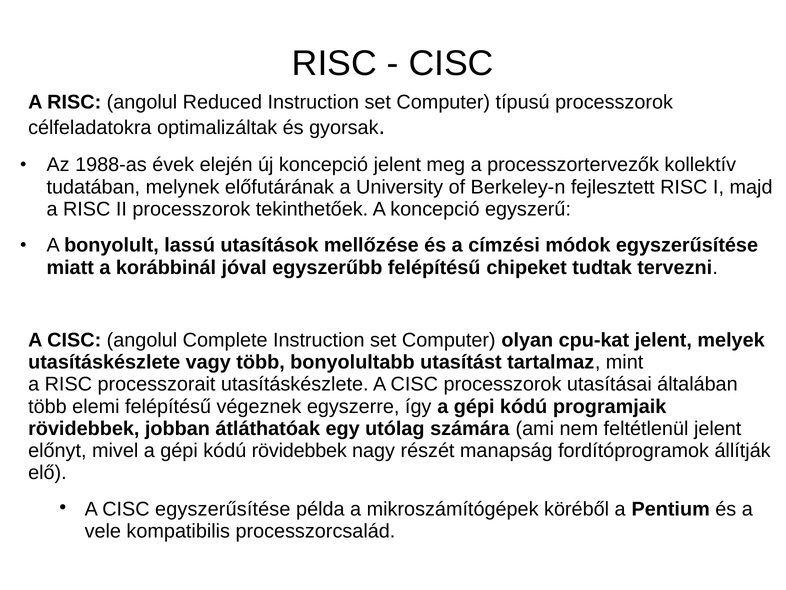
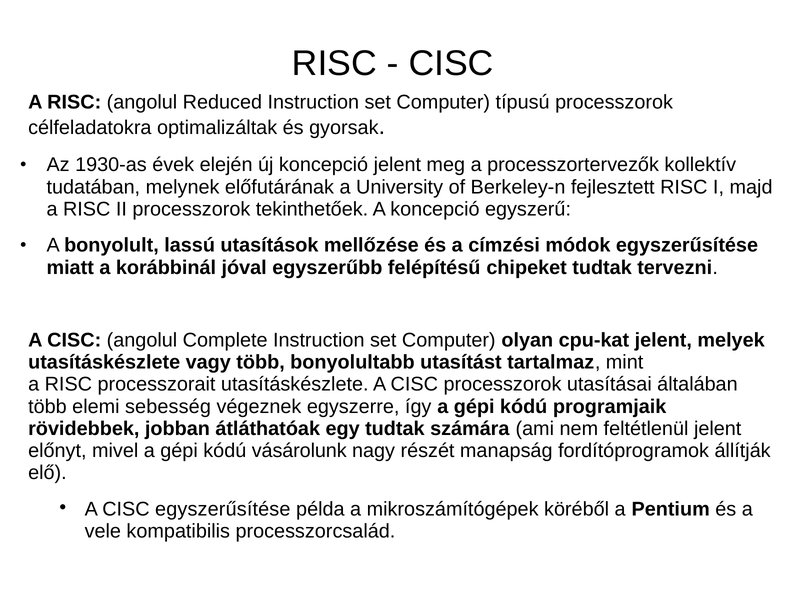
1988-as: 1988-as -> 1930-as
elemi felépítésű: felépítésű -> sebesség
egy utólag: utólag -> tudtak
kódú rövidebbek: rövidebbek -> vásárolunk
